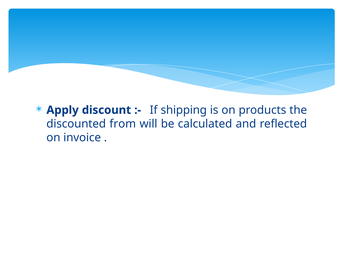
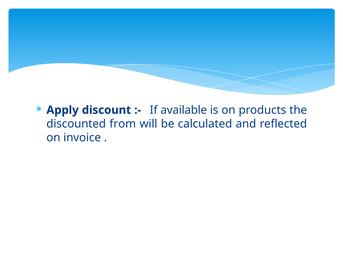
shipping: shipping -> available
